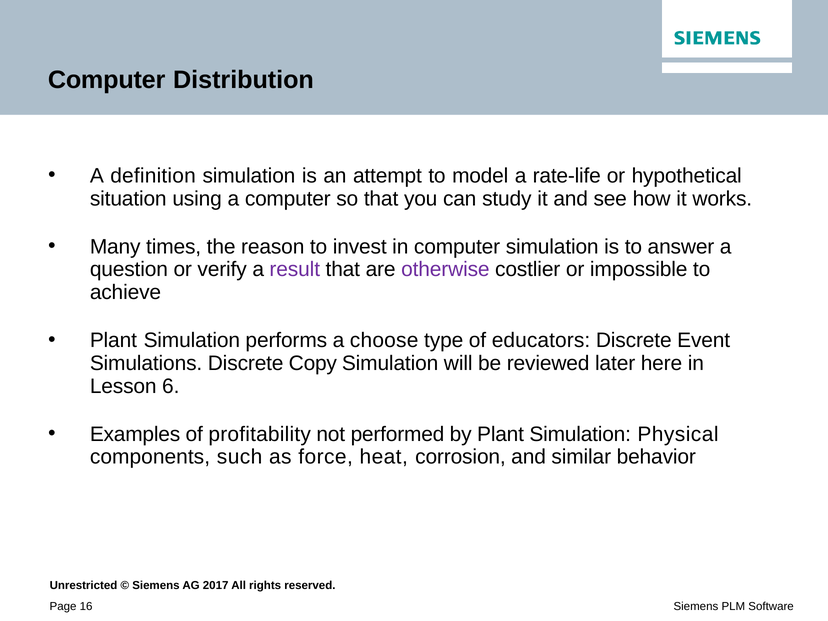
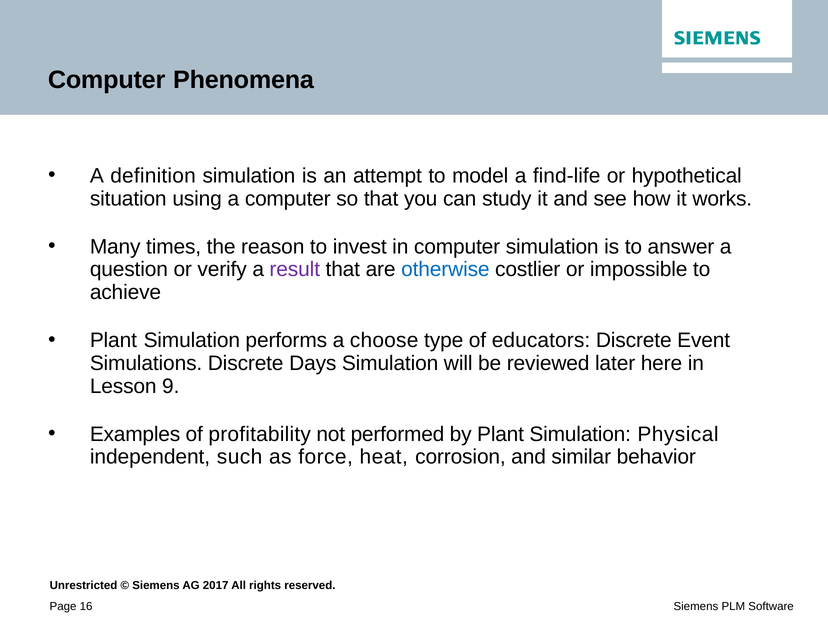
Distribution: Distribution -> Phenomena
rate-life: rate-life -> find-life
otherwise colour: purple -> blue
Copy: Copy -> Days
6: 6 -> 9
components: components -> independent
